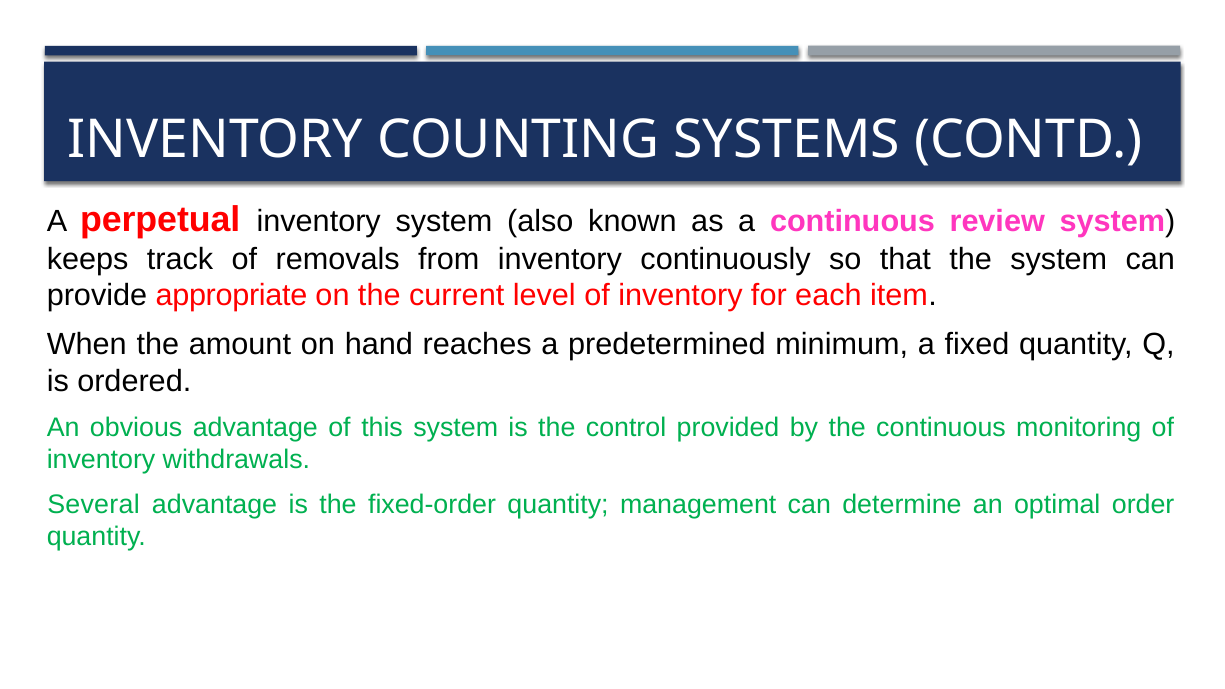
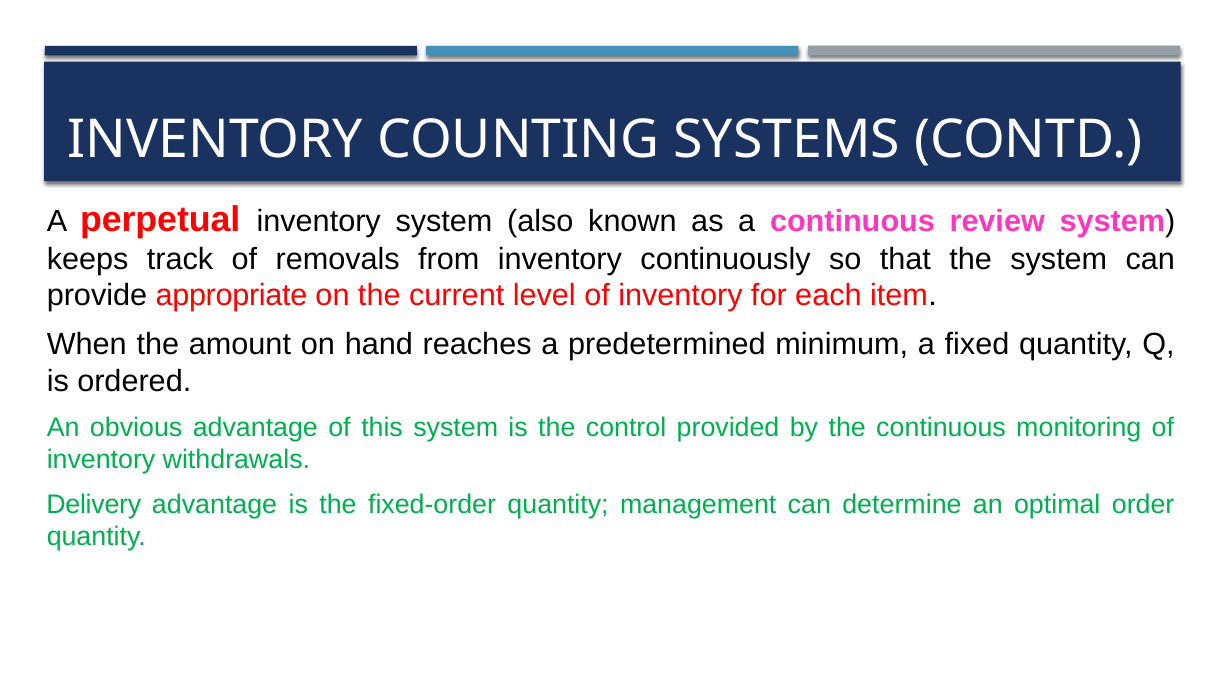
Several: Several -> Delivery
